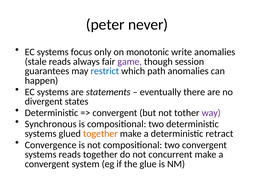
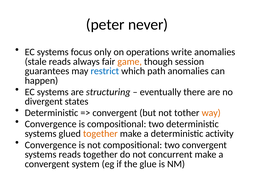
monotonic: monotonic -> operations
game colour: purple -> orange
statements: statements -> structuring
way colour: purple -> orange
Synchronous at (51, 124): Synchronous -> Convergence
retract: retract -> activity
